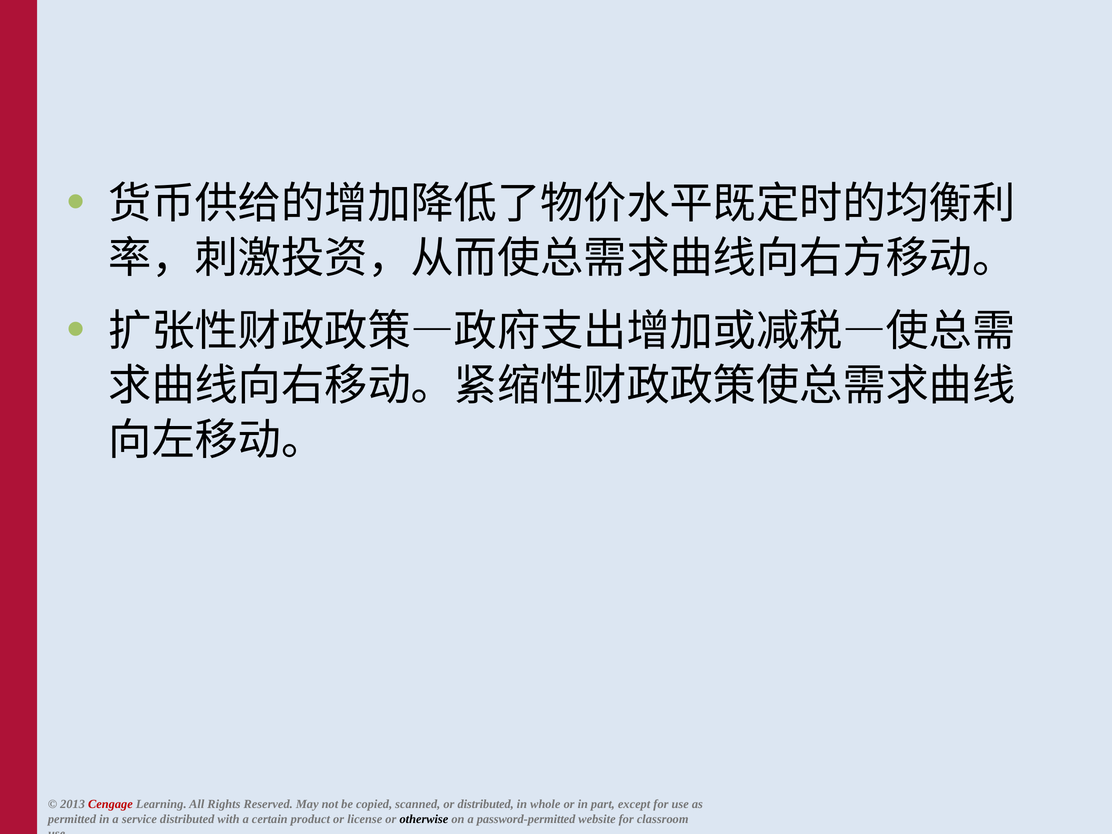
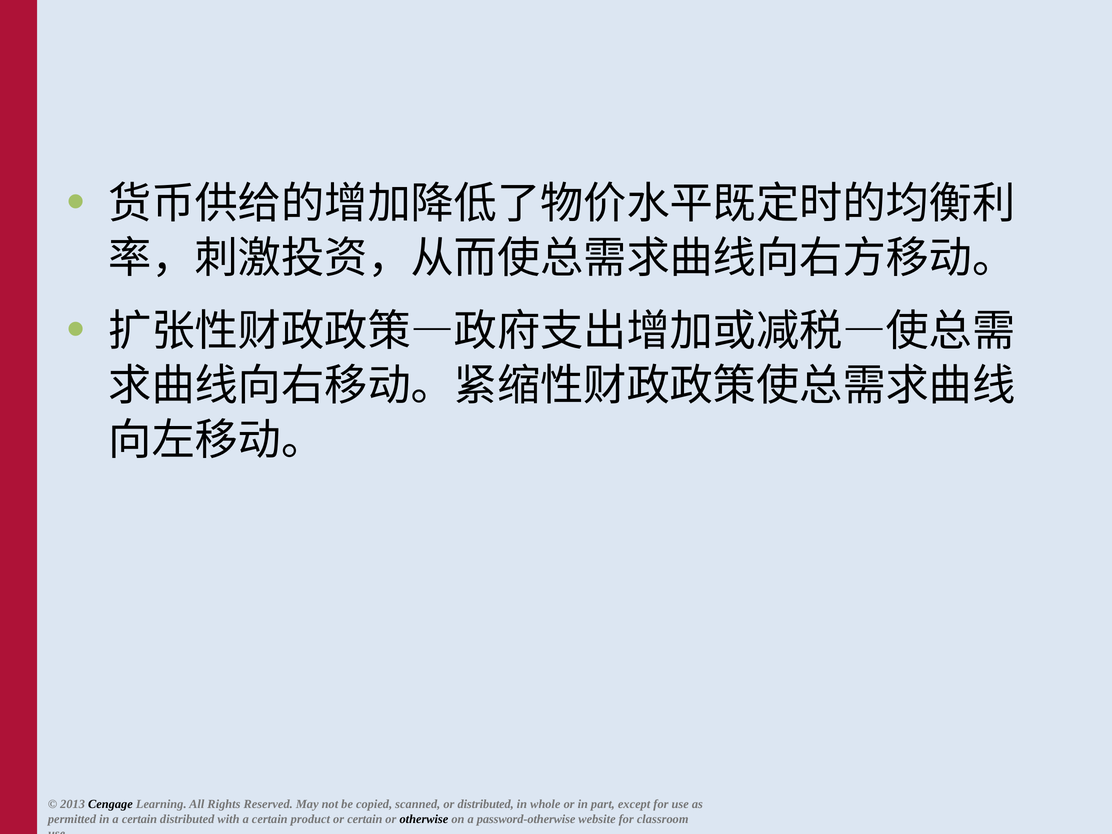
Cengage colour: red -> black
in a service: service -> certain
or license: license -> certain
password-permitted: password-permitted -> password-otherwise
